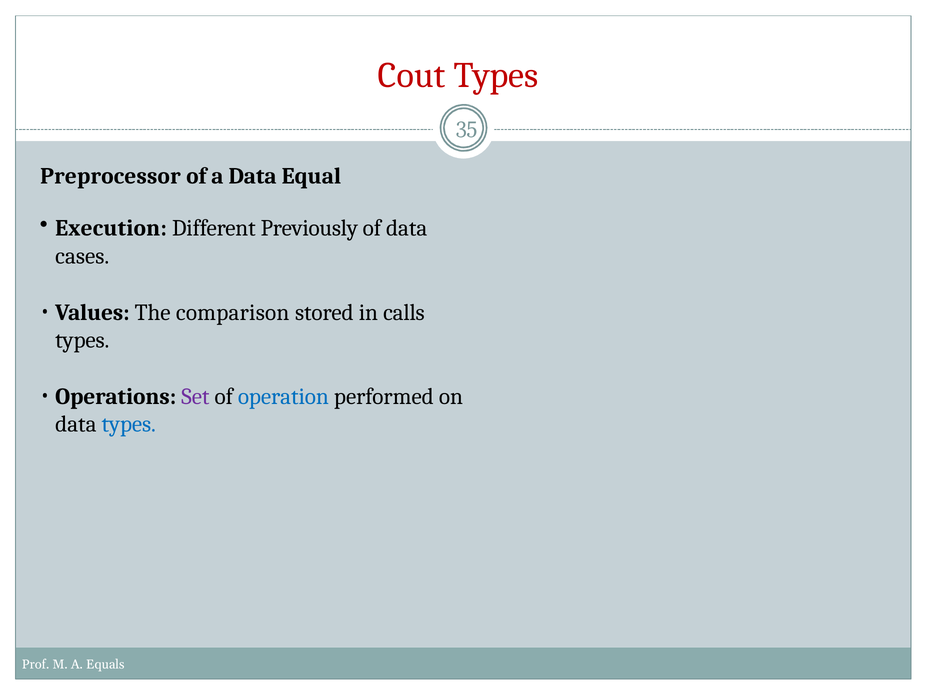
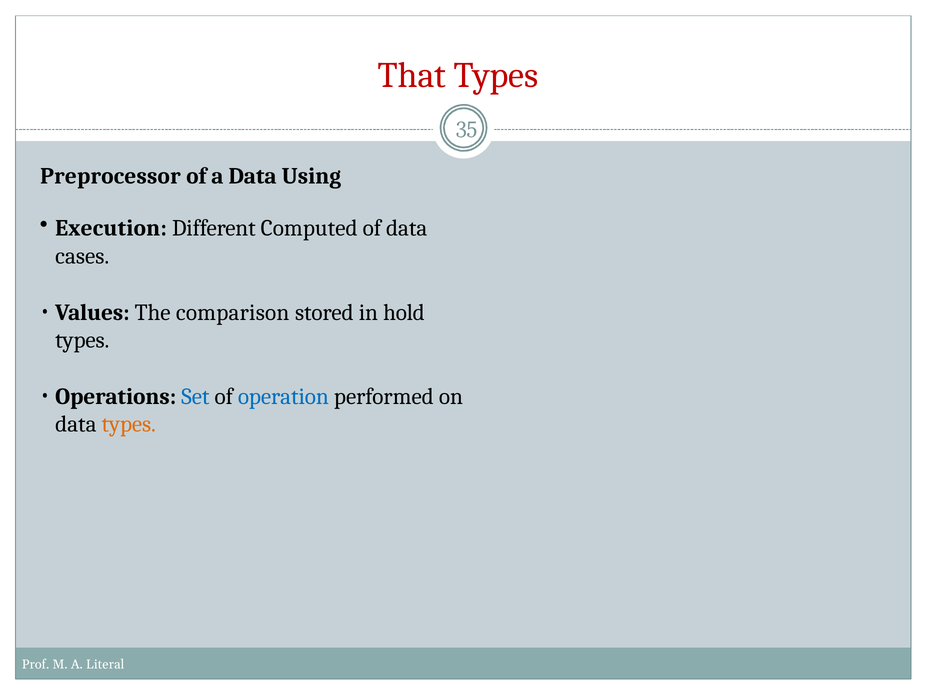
Cout: Cout -> That
Equal: Equal -> Using
Previously: Previously -> Computed
calls: calls -> hold
Set colour: purple -> blue
types at (129, 424) colour: blue -> orange
Equals: Equals -> Literal
